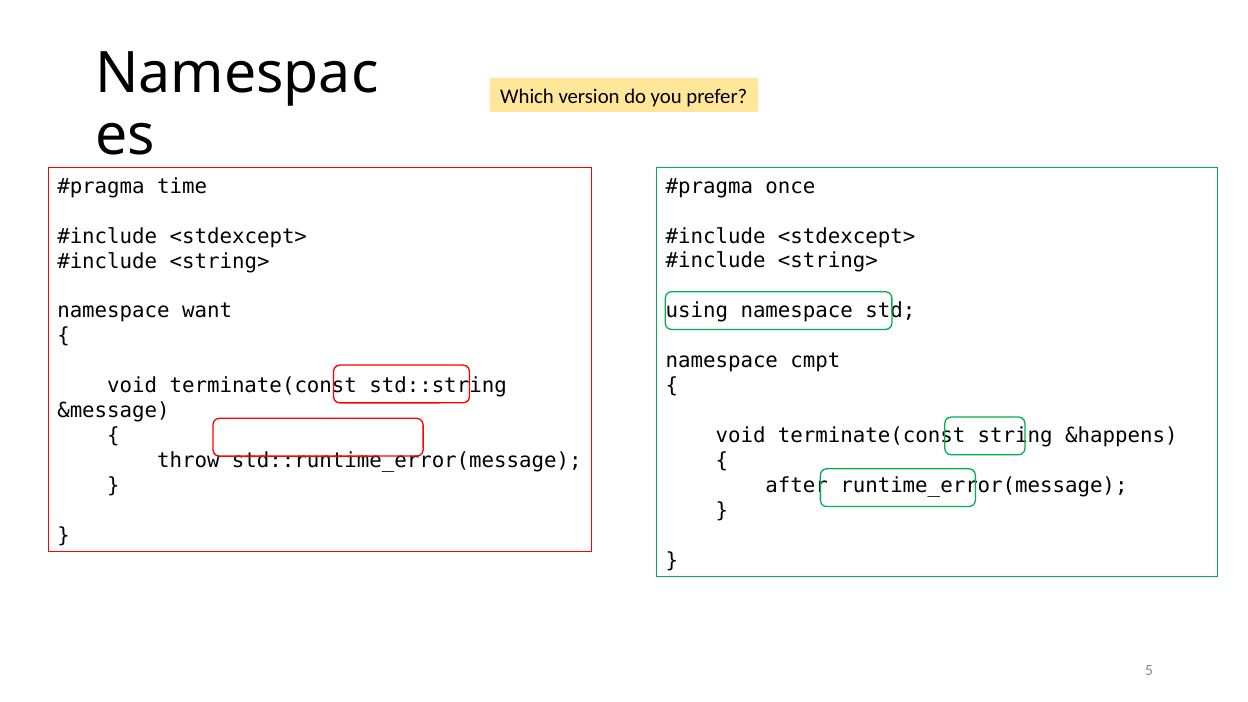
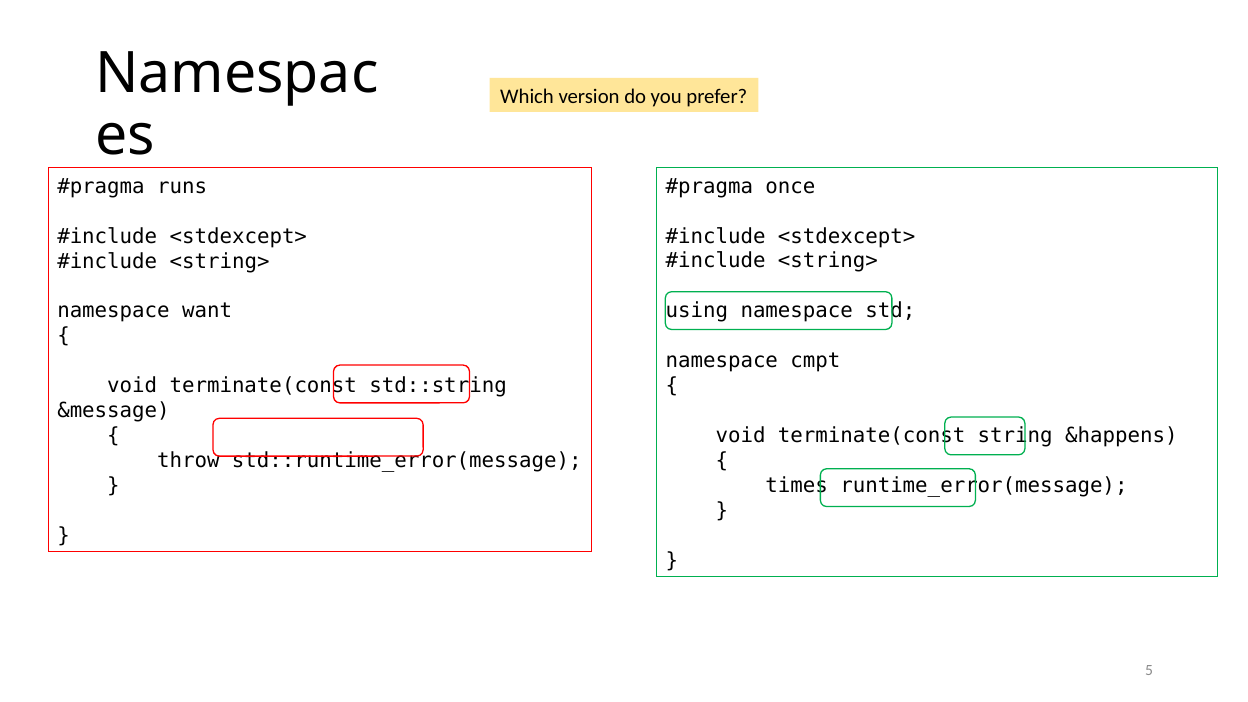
time: time -> runs
after: after -> times
